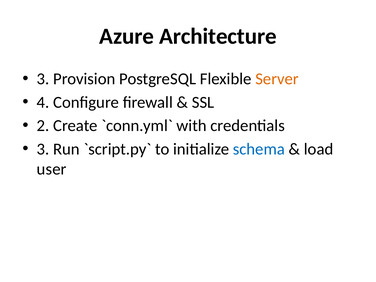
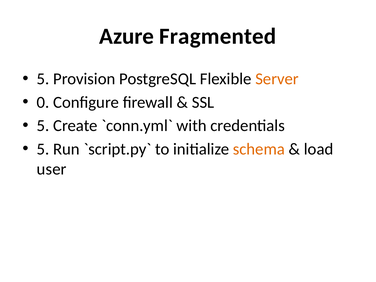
Architecture: Architecture -> Fragmented
3 at (43, 79): 3 -> 5
4: 4 -> 0
2 at (43, 126): 2 -> 5
3 at (43, 149): 3 -> 5
schema colour: blue -> orange
